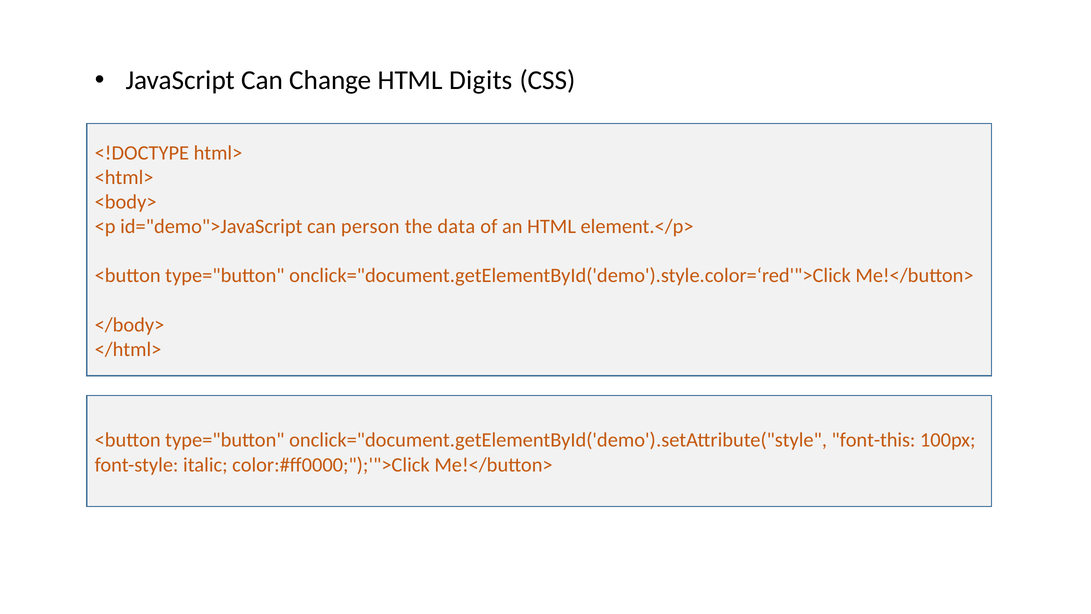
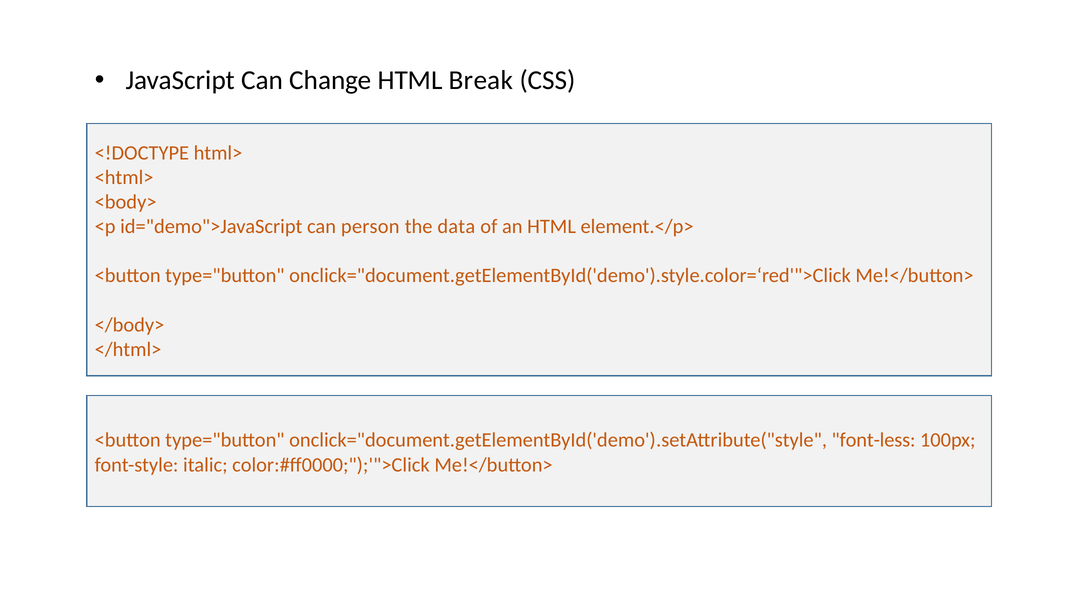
Digits: Digits -> Break
font-this: font-this -> font-less
